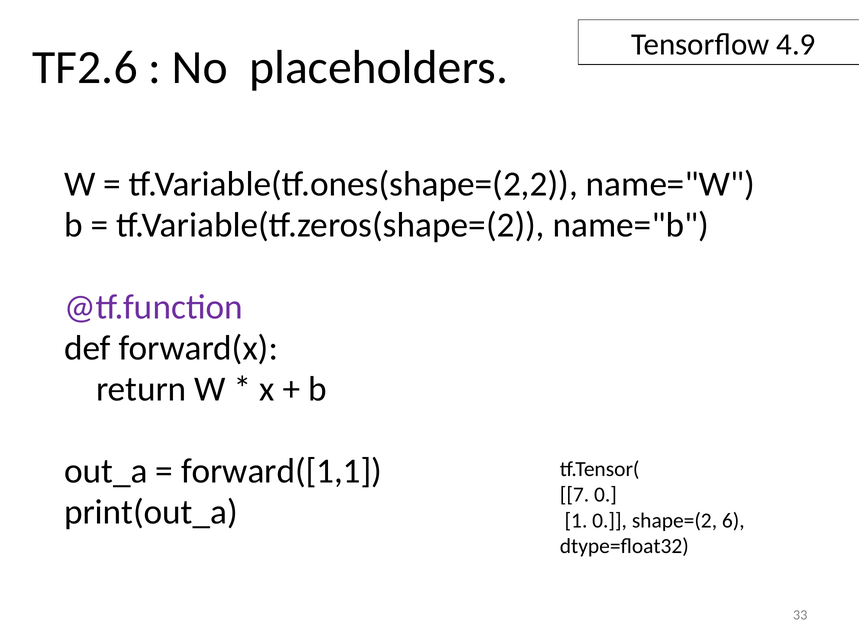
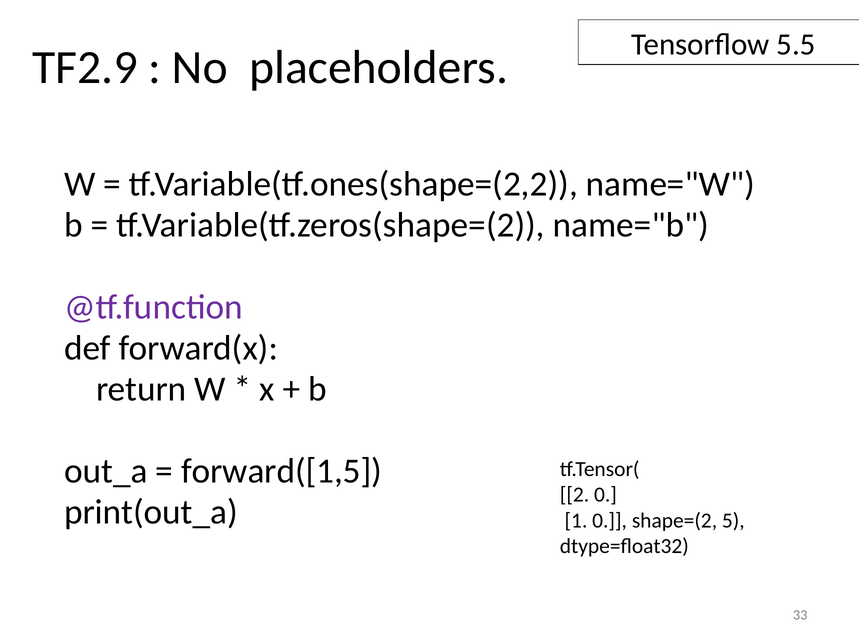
4.9: 4.9 -> 5.5
TF2.6: TF2.6 -> TF2.9
forward([1,1: forward([1,1 -> forward([1,5
7: 7 -> 2
6: 6 -> 5
